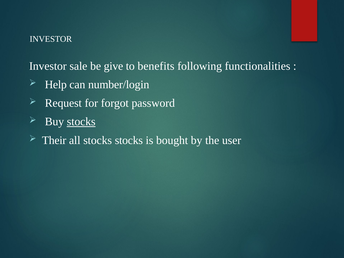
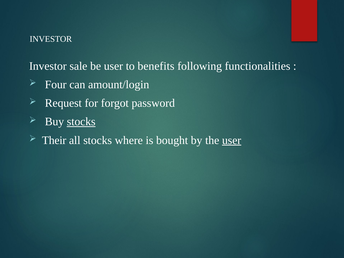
be give: give -> user
Help: Help -> Four
number/login: number/login -> amount/login
stocks stocks: stocks -> where
user at (232, 140) underline: none -> present
